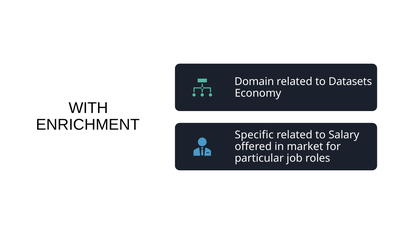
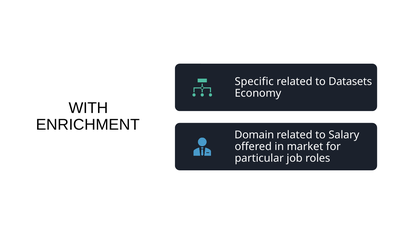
Domain: Domain -> Specific
Specific: Specific -> Domain
